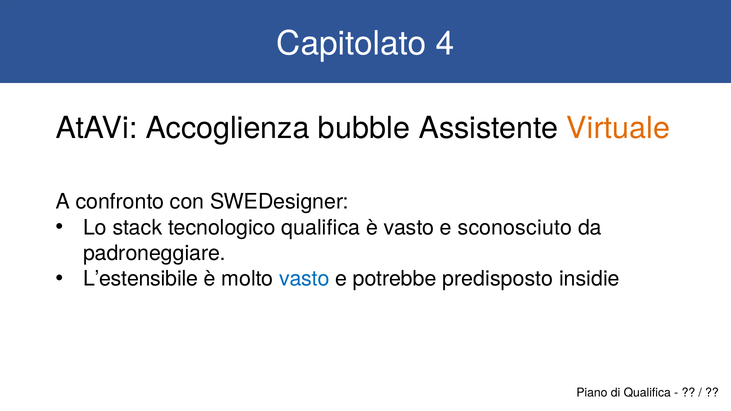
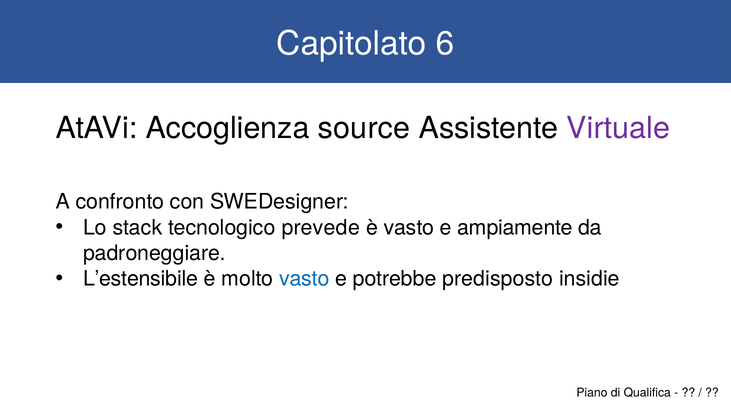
4: 4 -> 6
bubble: bubble -> source
Virtuale colour: orange -> purple
tecnologico qualifica: qualifica -> prevede
sconosciuto: sconosciuto -> ampiamente
